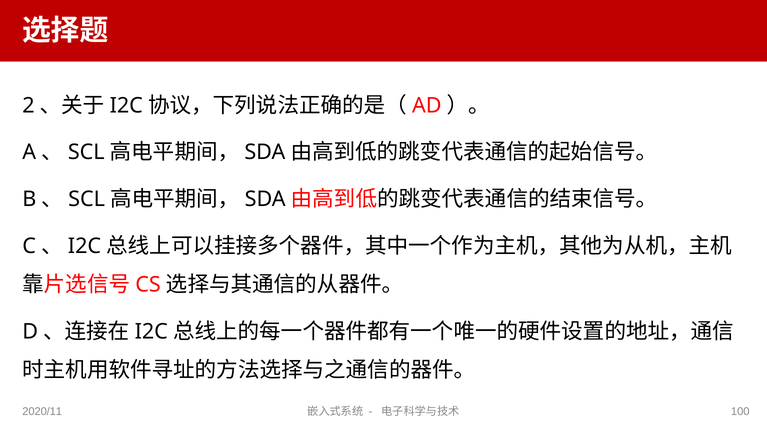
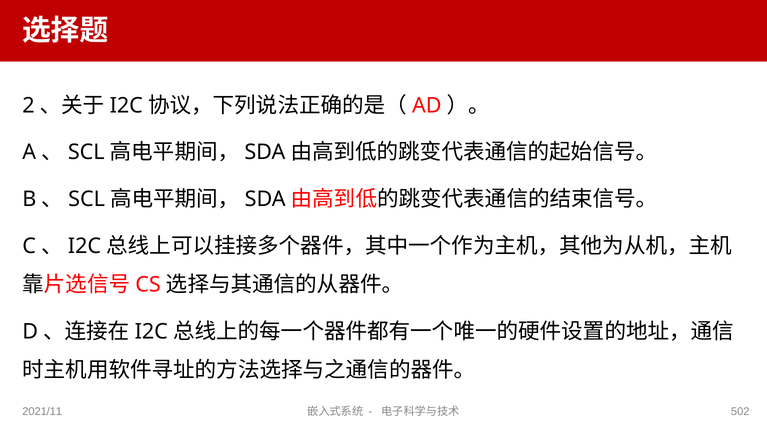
2020/11: 2020/11 -> 2021/11
100: 100 -> 502
